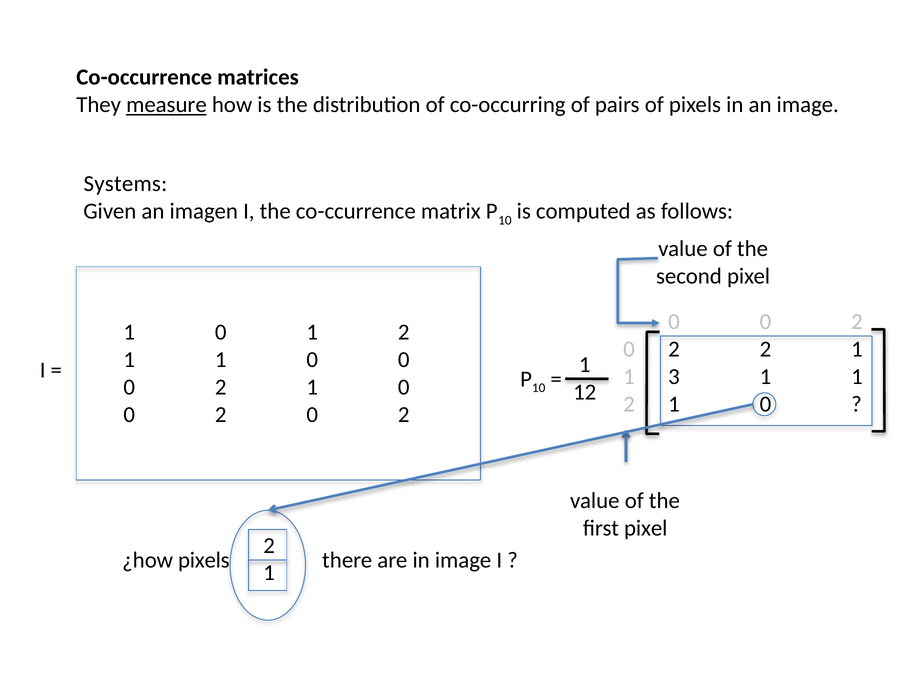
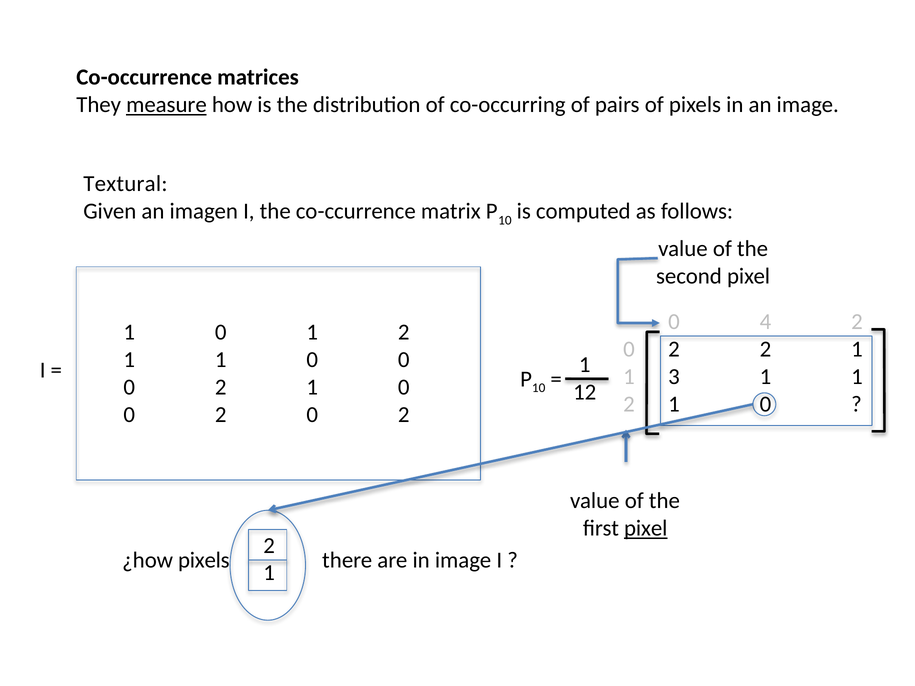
Systems: Systems -> Textural
0 at (765, 322): 0 -> 4
pixel at (646, 529) underline: none -> present
